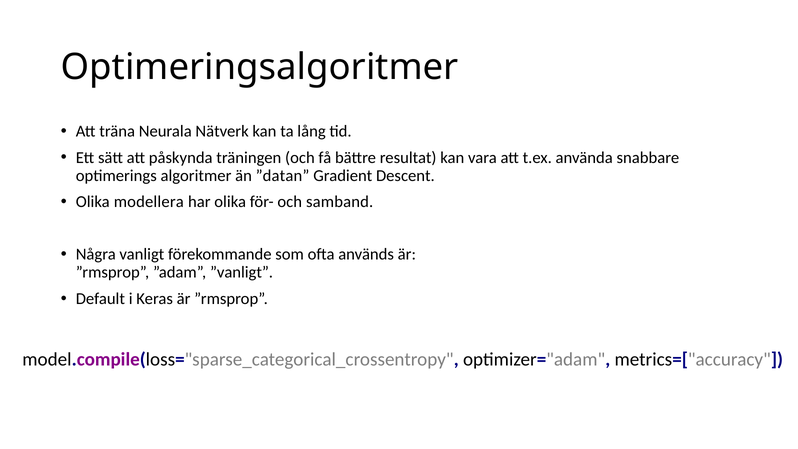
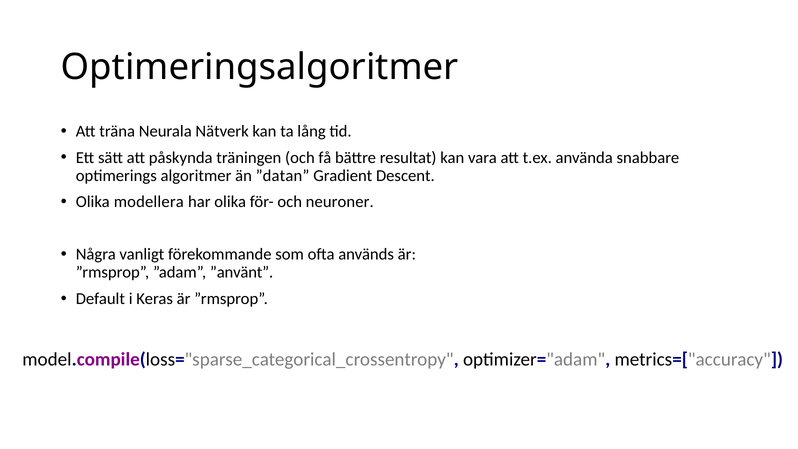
samband: samband -> neuroner
”vanligt: ”vanligt -> ”använt
